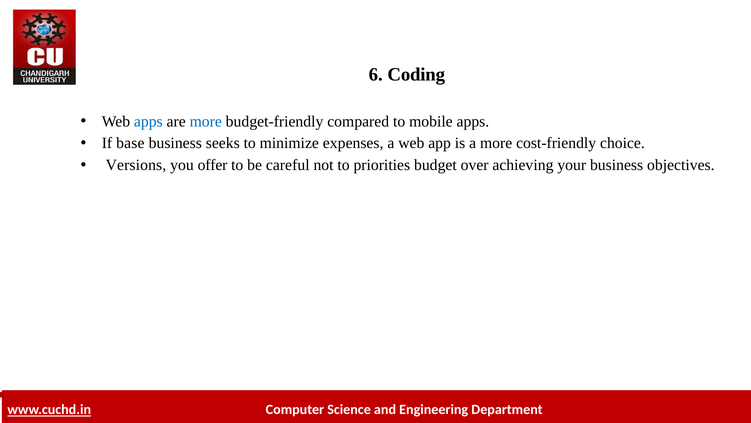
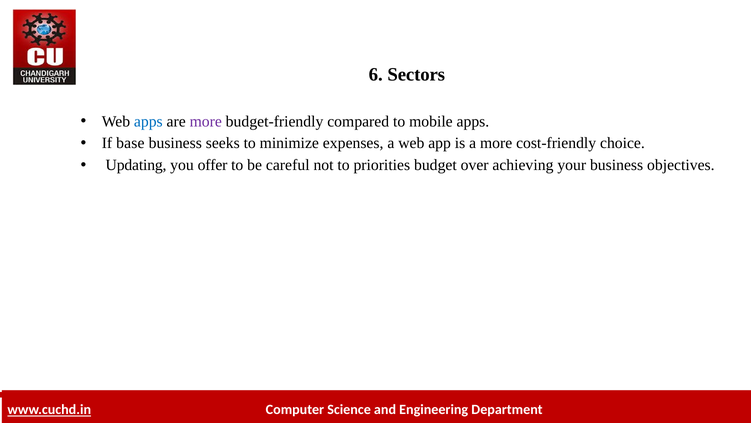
Coding: Coding -> Sectors
more at (206, 121) colour: blue -> purple
Versions: Versions -> Updating
